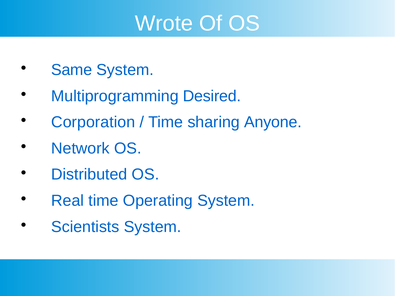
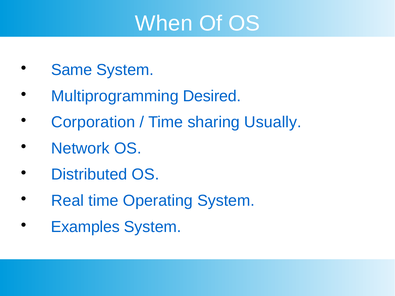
Wrote: Wrote -> When
Anyone: Anyone -> Usually
Scientists: Scientists -> Examples
